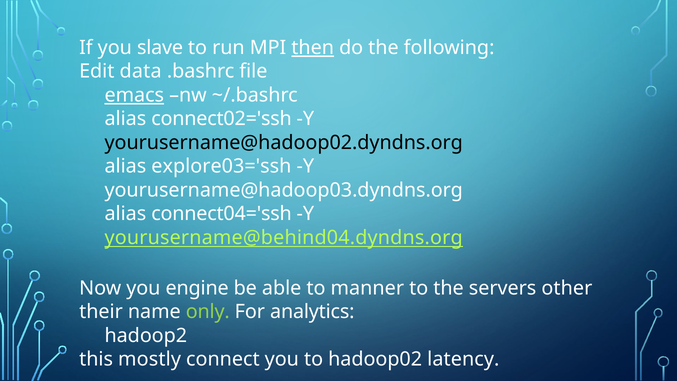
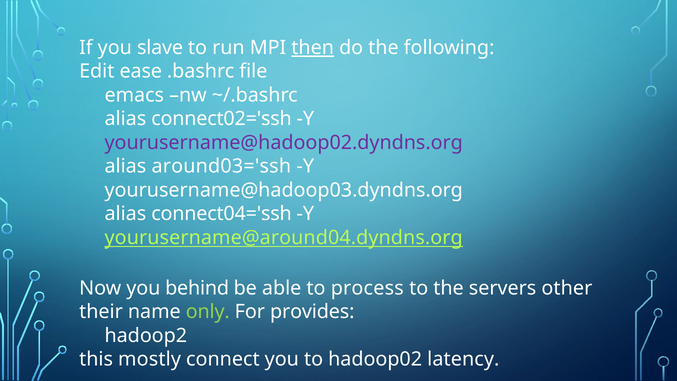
data: data -> ease
emacs underline: present -> none
yourusername@hadoop02.dyndns.org colour: black -> purple
explore03='ssh: explore03='ssh -> around03='ssh
yourusername@behind04.dyndns.org: yourusername@behind04.dyndns.org -> yourusername@around04.dyndns.org
engine: engine -> behind
manner: manner -> process
analytics: analytics -> provides
